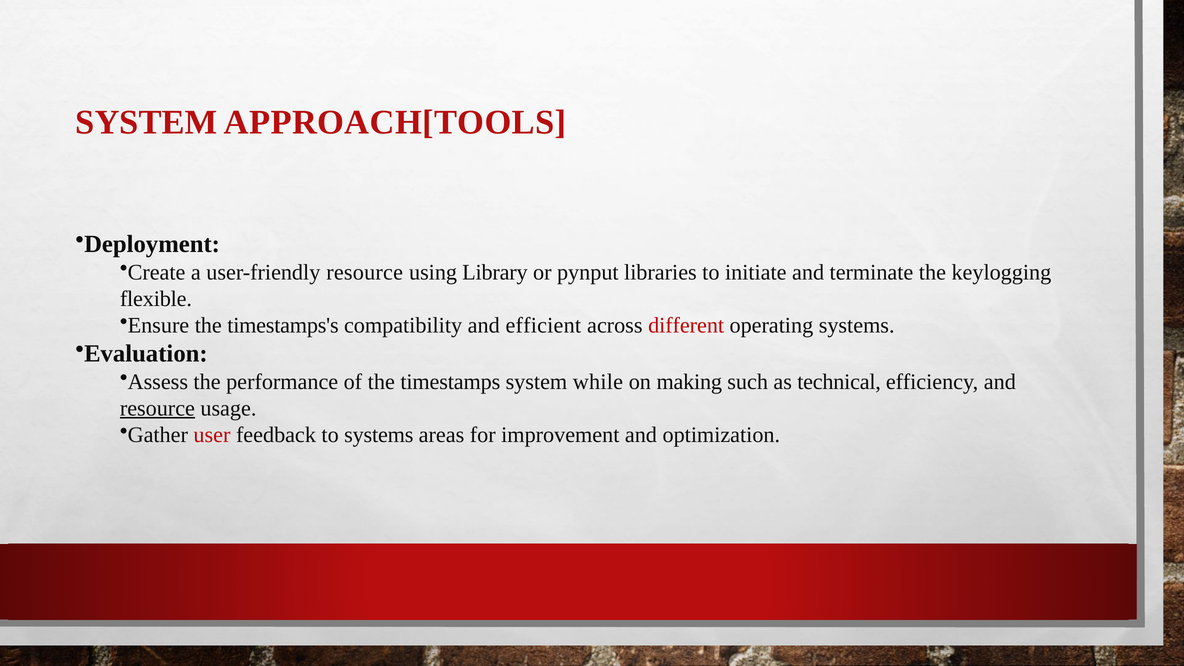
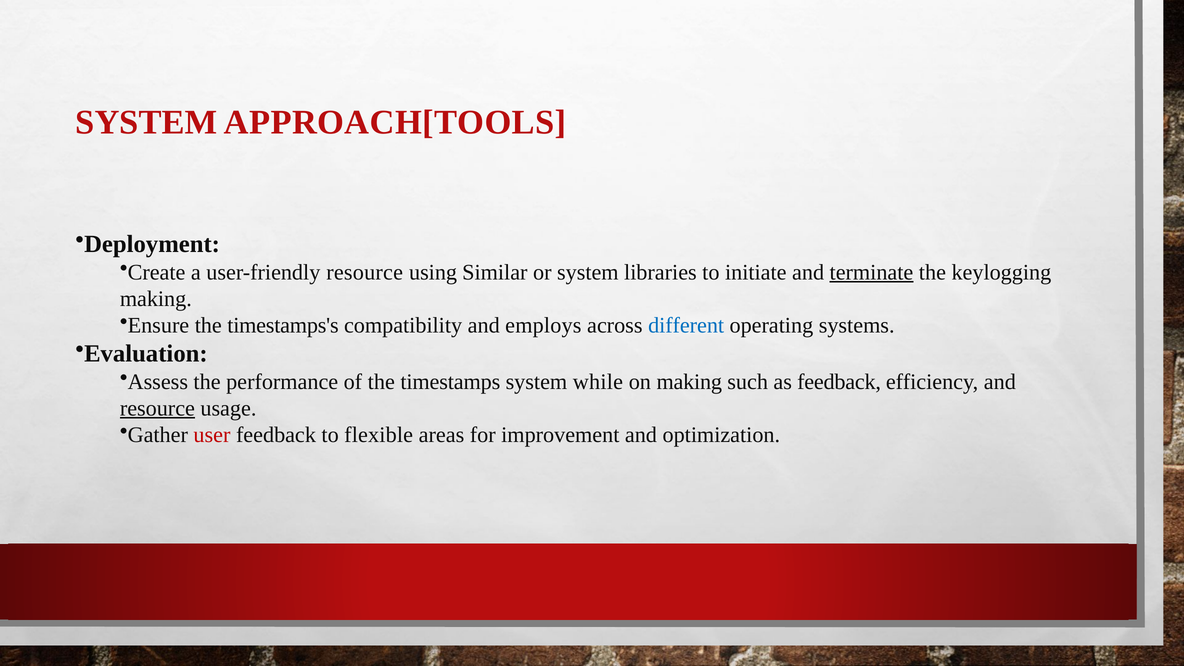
Library: Library -> Similar
or pynput: pynput -> system
terminate underline: none -> present
flexible at (156, 299): flexible -> making
efficient: efficient -> employs
different colour: red -> blue
as technical: technical -> feedback
to systems: systems -> flexible
